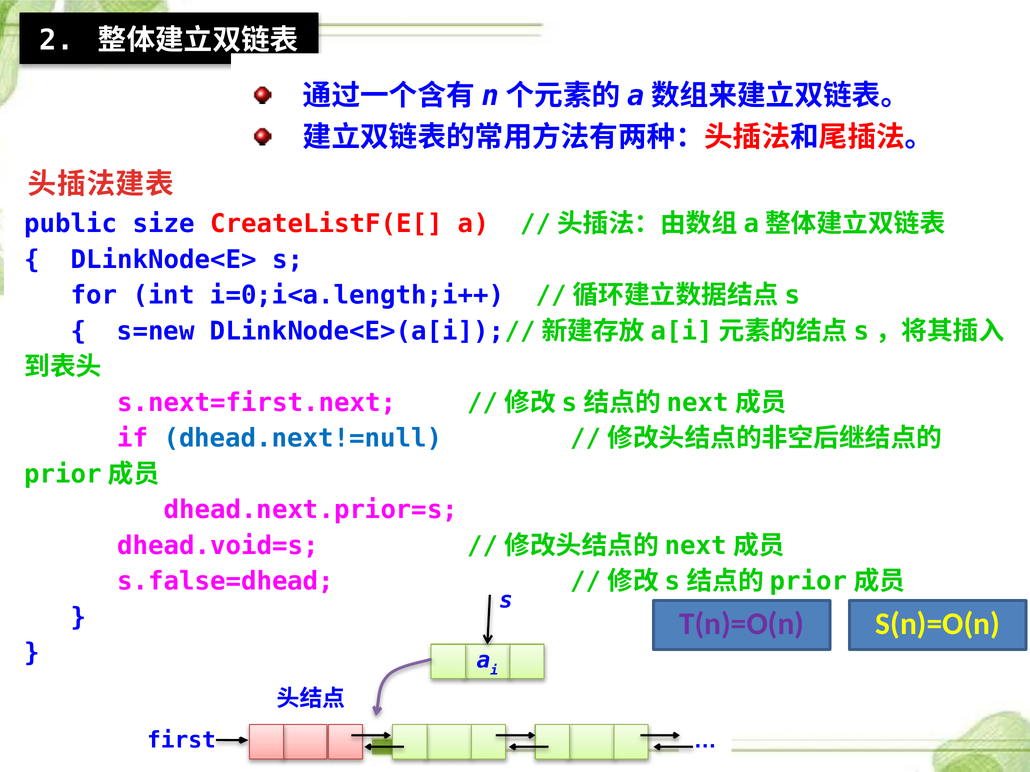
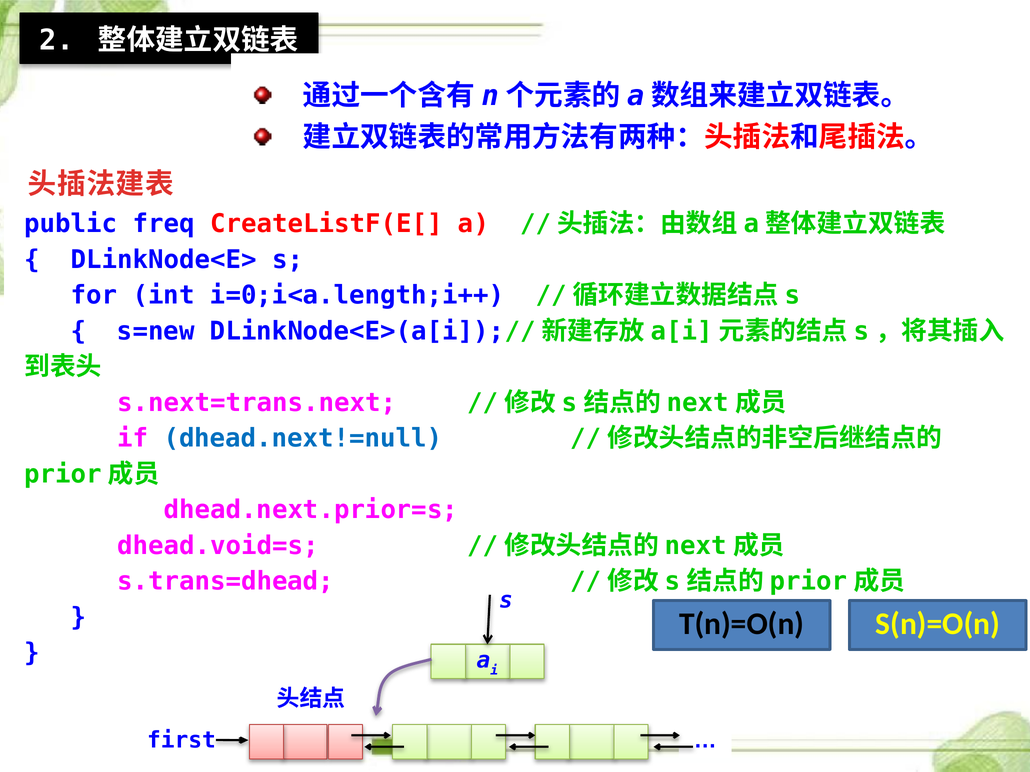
size: size -> freq
s.next=first.next: s.next=first.next -> s.next=trans.next
s.false=dhead: s.false=dhead -> s.trans=dhead
T(n)=O(n colour: purple -> black
